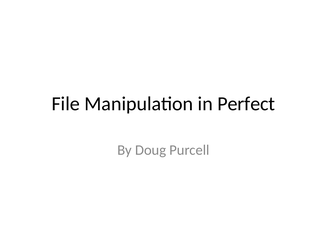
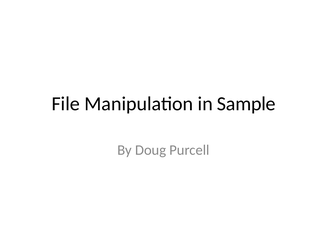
Perfect: Perfect -> Sample
